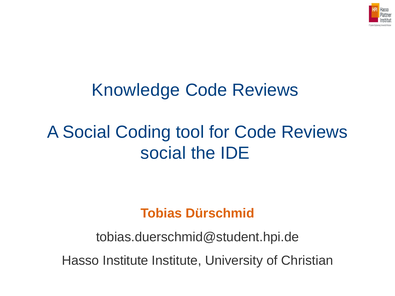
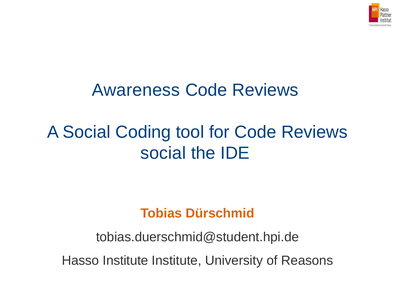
Knowledge: Knowledge -> Awareness
Christian: Christian -> Reasons
